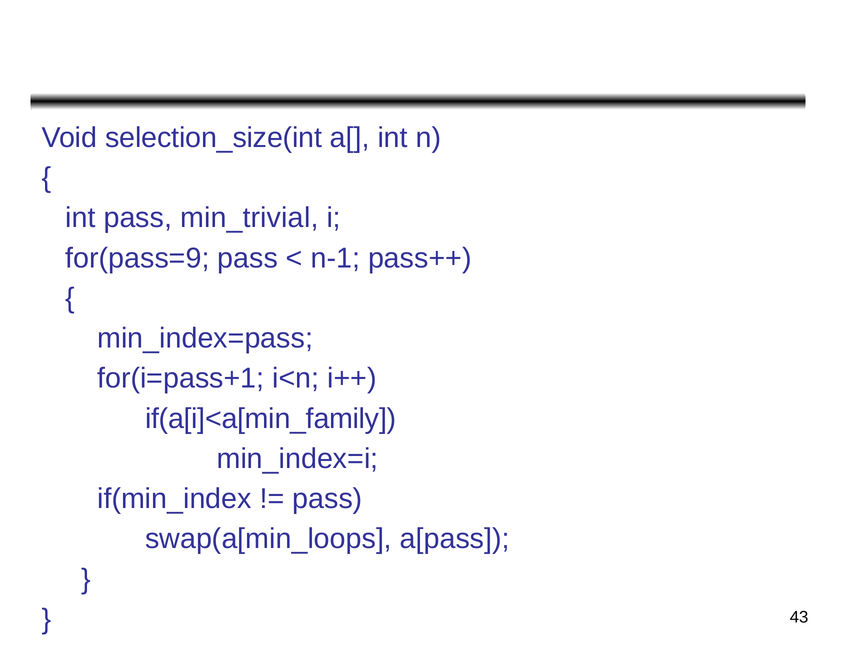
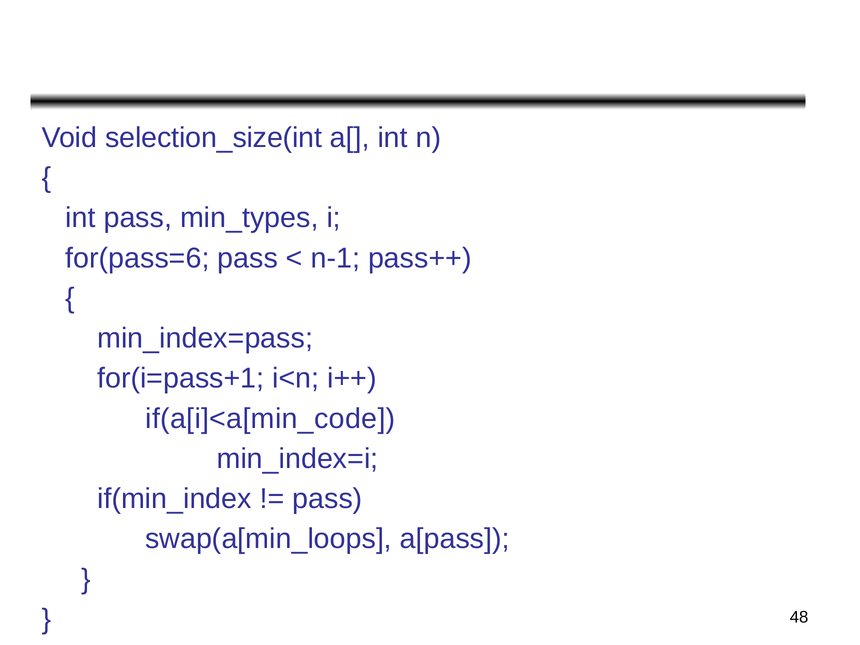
min_trivial: min_trivial -> min_types
for(pass=9: for(pass=9 -> for(pass=6
if(a[i]<a[min_family: if(a[i]<a[min_family -> if(a[i]<a[min_code
43: 43 -> 48
